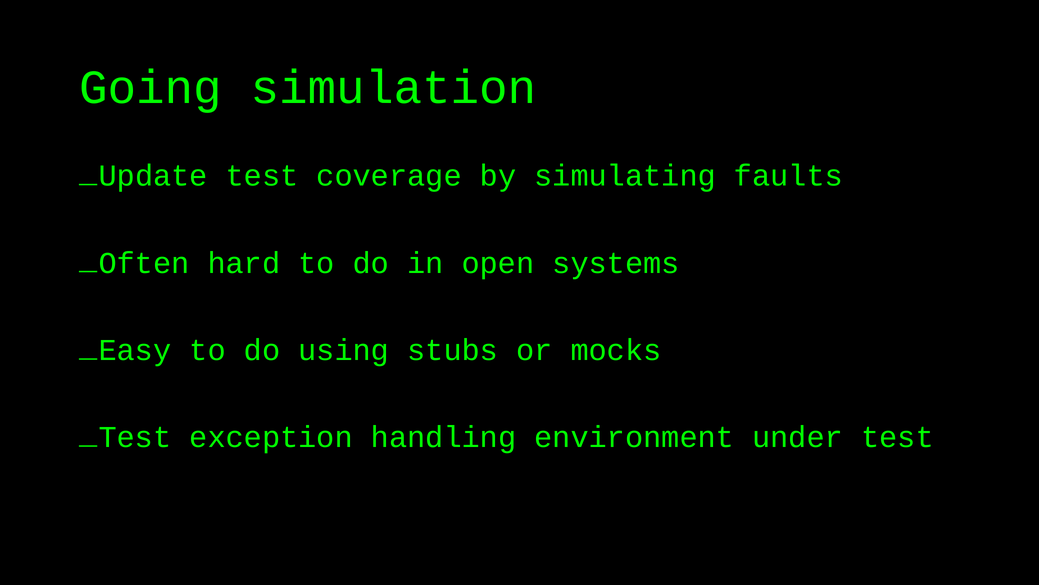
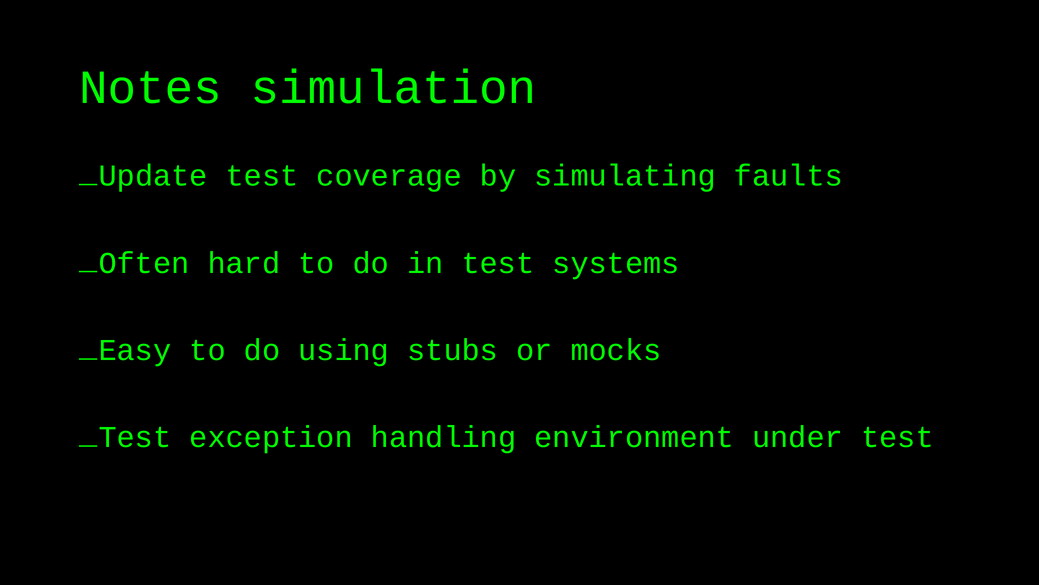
Going: Going -> Notes
in open: open -> test
